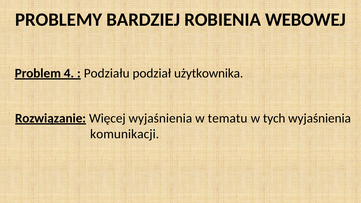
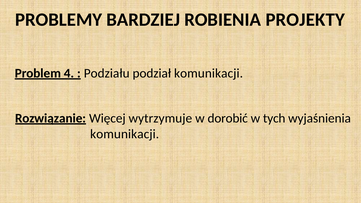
WEBOWEJ: WEBOWEJ -> PROJEKTY
podział użytkownika: użytkownika -> komunikacji
Więcej wyjaśnienia: wyjaśnienia -> wytrzymuje
tematu: tematu -> dorobić
